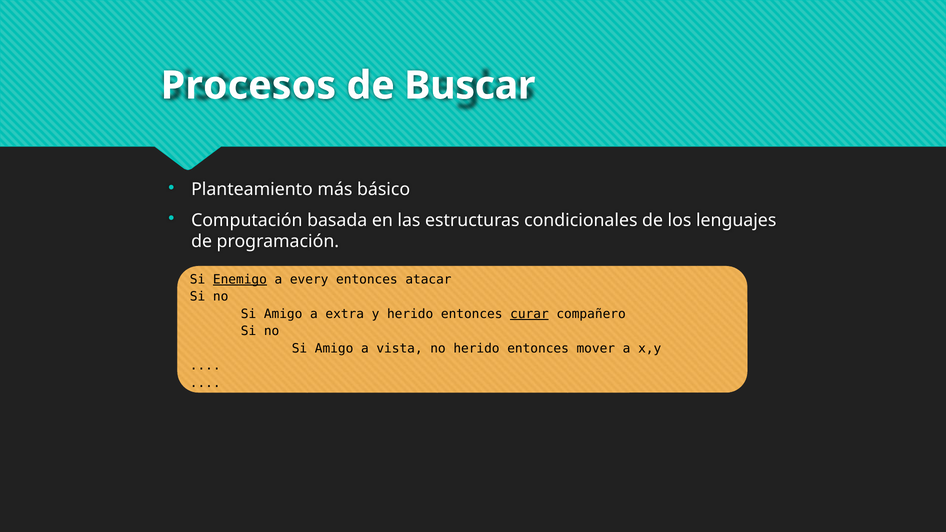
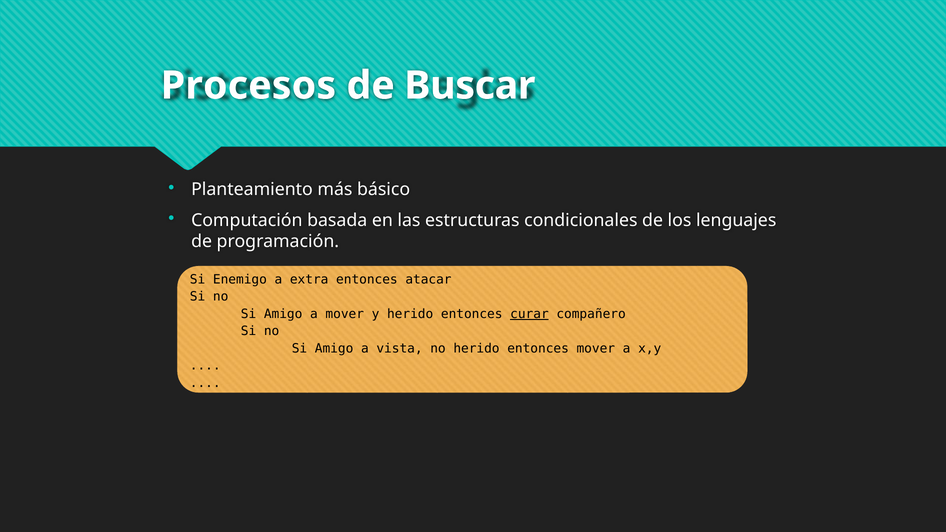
Enemigo underline: present -> none
every: every -> extra
a extra: extra -> mover
